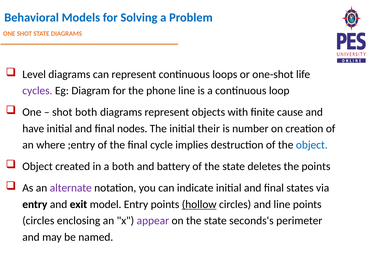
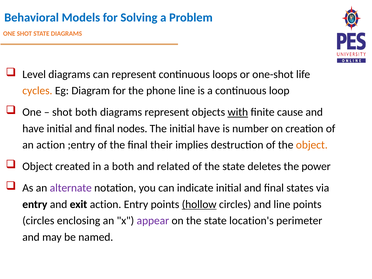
cycles colour: purple -> orange
with underline: none -> present
initial their: their -> have
an where: where -> action
cycle: cycle -> their
object at (312, 145) colour: blue -> orange
battery: battery -> related
the points: points -> power
exit model: model -> action
seconds's: seconds's -> location's
